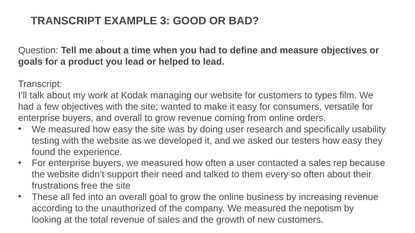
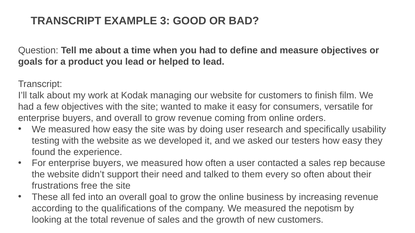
types: types -> finish
unauthorized: unauthorized -> qualifications
